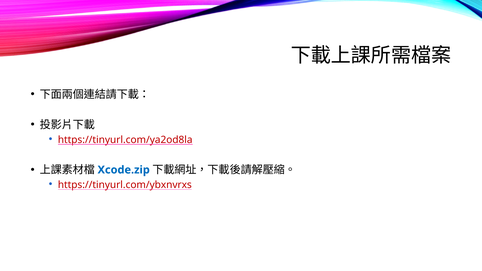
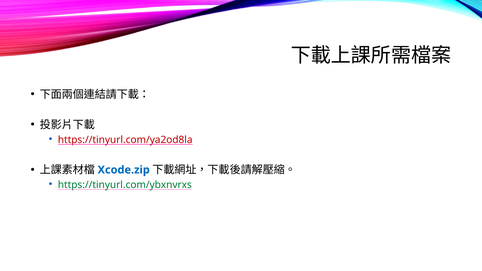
https://tinyurl.com/ybxnvrxs colour: red -> green
